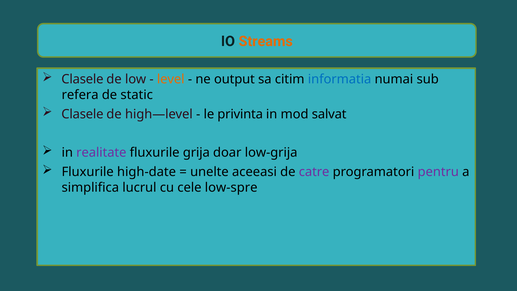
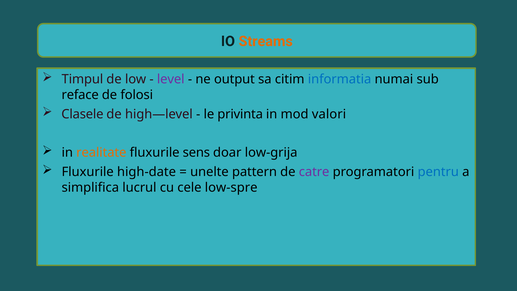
Clasele at (82, 79): Clasele -> Timpul
level colour: orange -> purple
refera: refera -> reface
static: static -> folosi
salvat: salvat -> valori
realitate colour: purple -> orange
grija: grija -> sens
aceeasi: aceeasi -> pattern
pentru colour: purple -> blue
